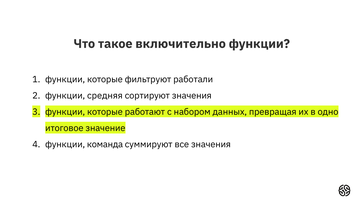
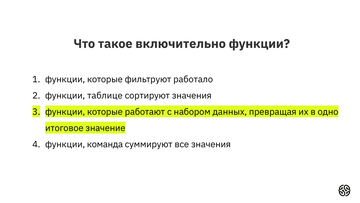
работали: работали -> работало
средняя: средняя -> таблице
